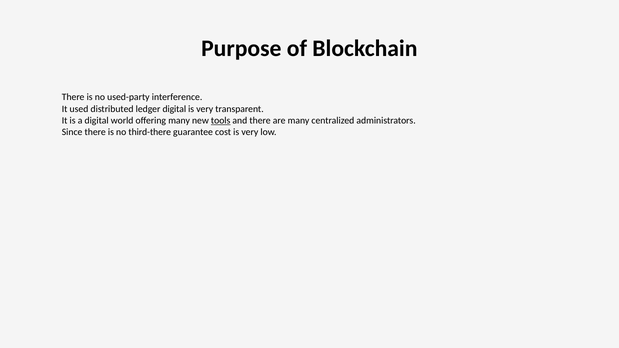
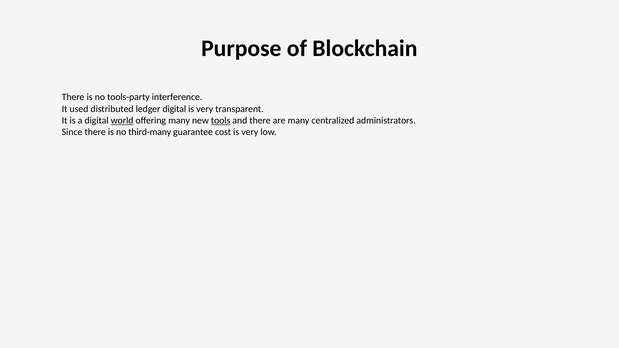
used-party: used-party -> tools-party
world underline: none -> present
third-there: third-there -> third-many
